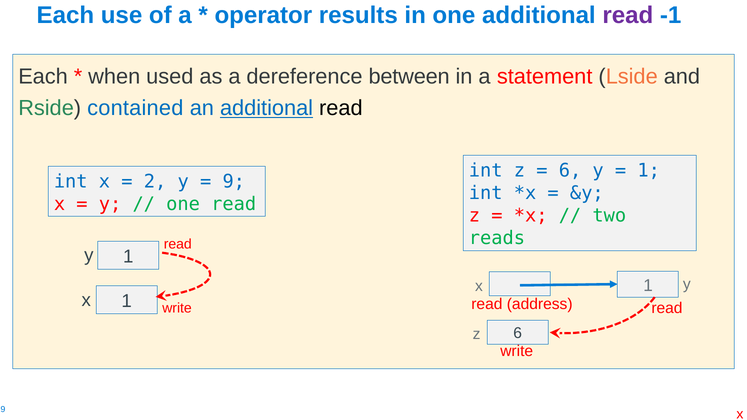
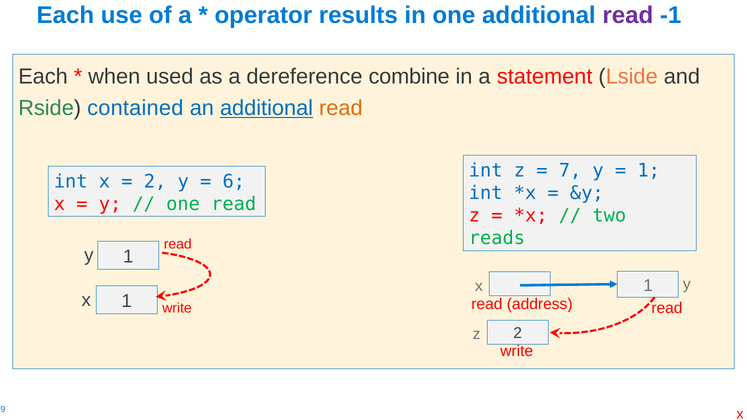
between: between -> combine
read at (341, 108) colour: black -> orange
6 at (570, 171): 6 -> 7
9: 9 -> 6
z 6: 6 -> 2
